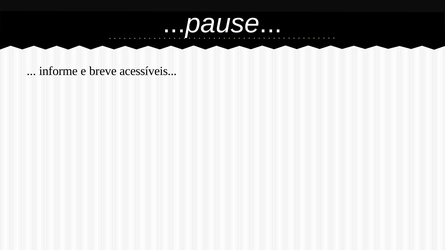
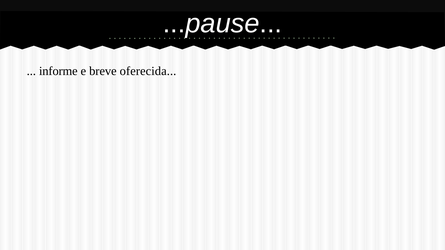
acessíveis: acessíveis -> oferecida
